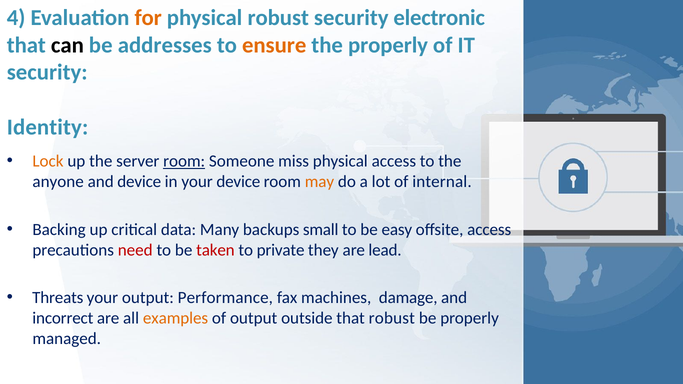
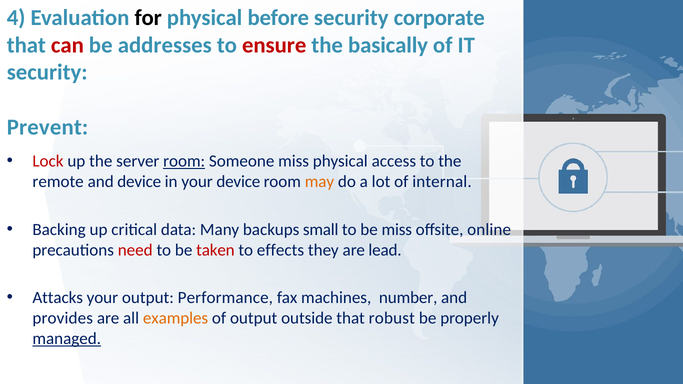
for colour: orange -> black
physical robust: robust -> before
electronic: electronic -> corporate
can colour: black -> red
ensure colour: orange -> red
the properly: properly -> basically
Identity: Identity -> Prevent
Lock colour: orange -> red
anyone: anyone -> remote
be easy: easy -> miss
offsite access: access -> online
private: private -> effects
Threats: Threats -> Attacks
damage: damage -> number
incorrect: incorrect -> provides
managed underline: none -> present
